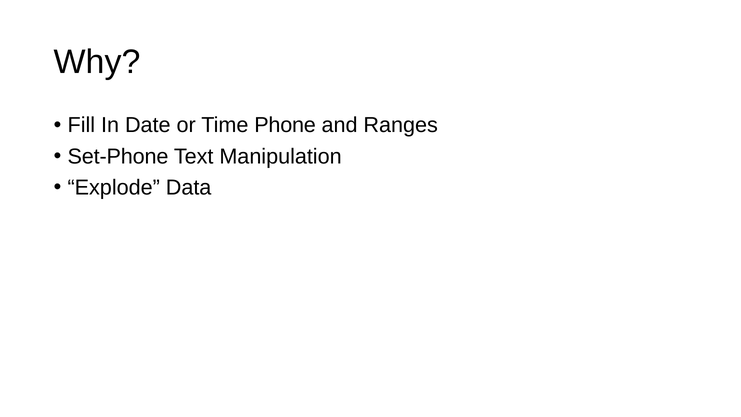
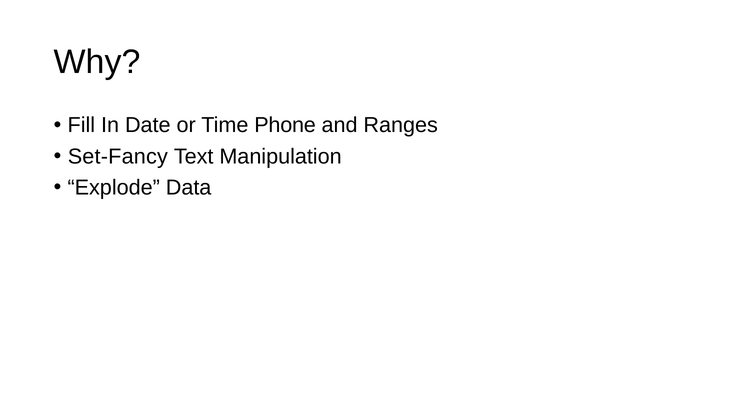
Set-Phone: Set-Phone -> Set-Fancy
